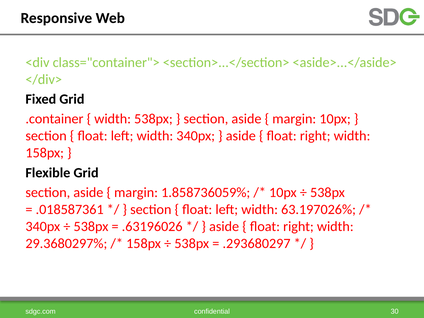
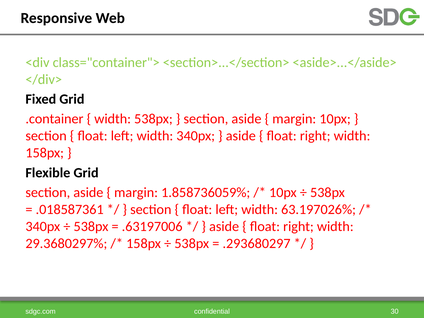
.63196026: .63196026 -> .63197006
